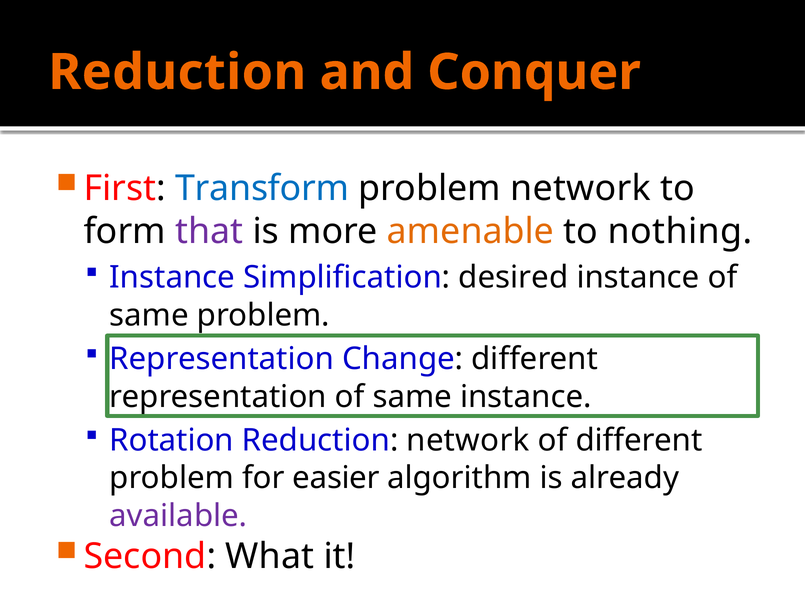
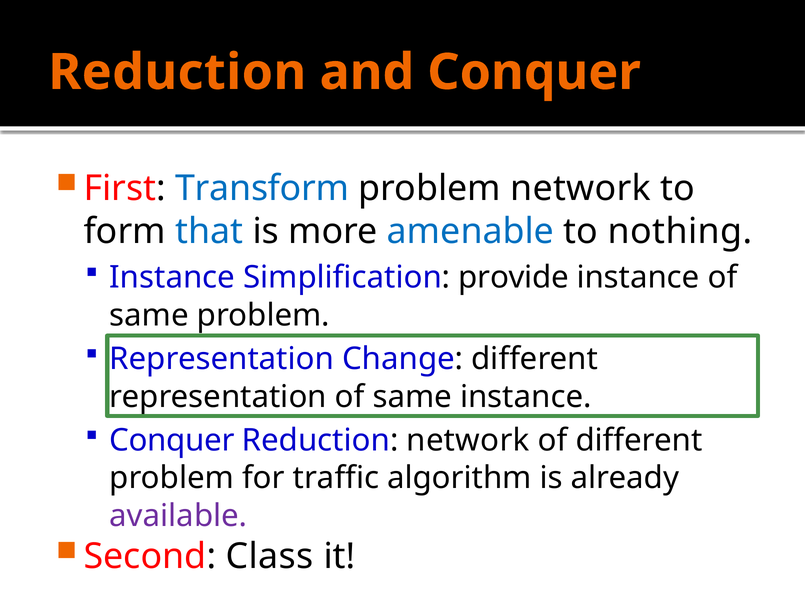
that colour: purple -> blue
amenable colour: orange -> blue
desired: desired -> provide
Rotation at (172, 440): Rotation -> Conquer
easier: easier -> traffic
What: What -> Class
